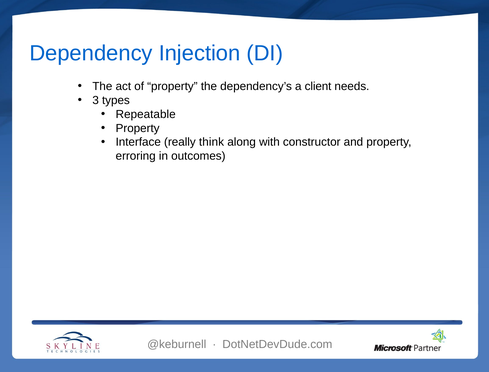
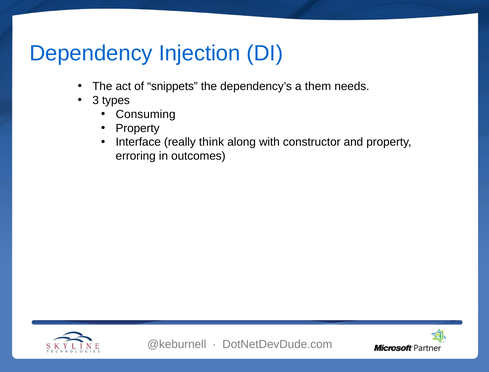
of property: property -> snippets
client: client -> them
Repeatable: Repeatable -> Consuming
